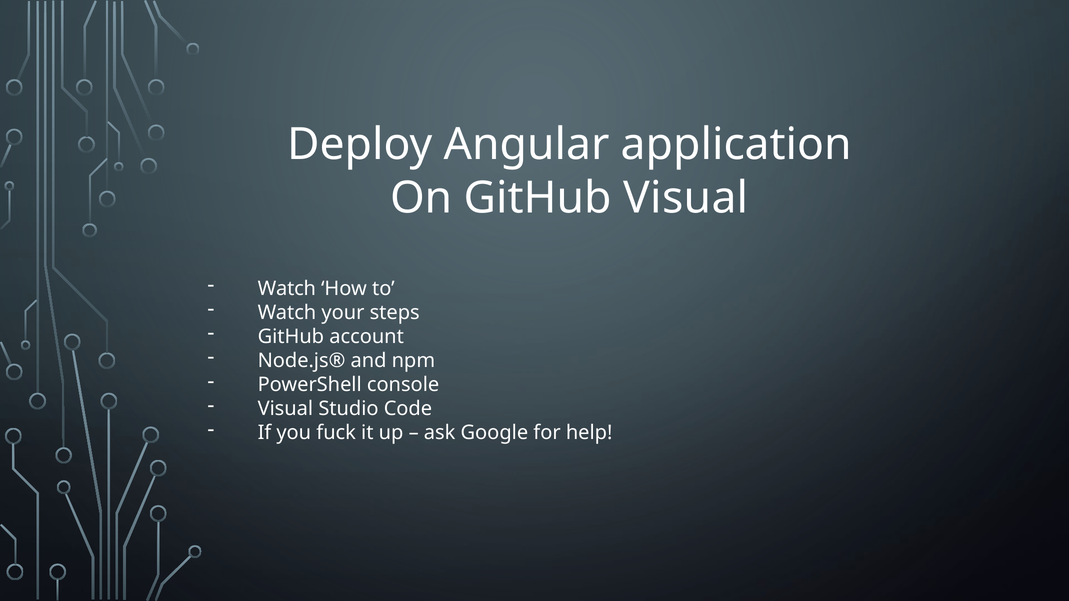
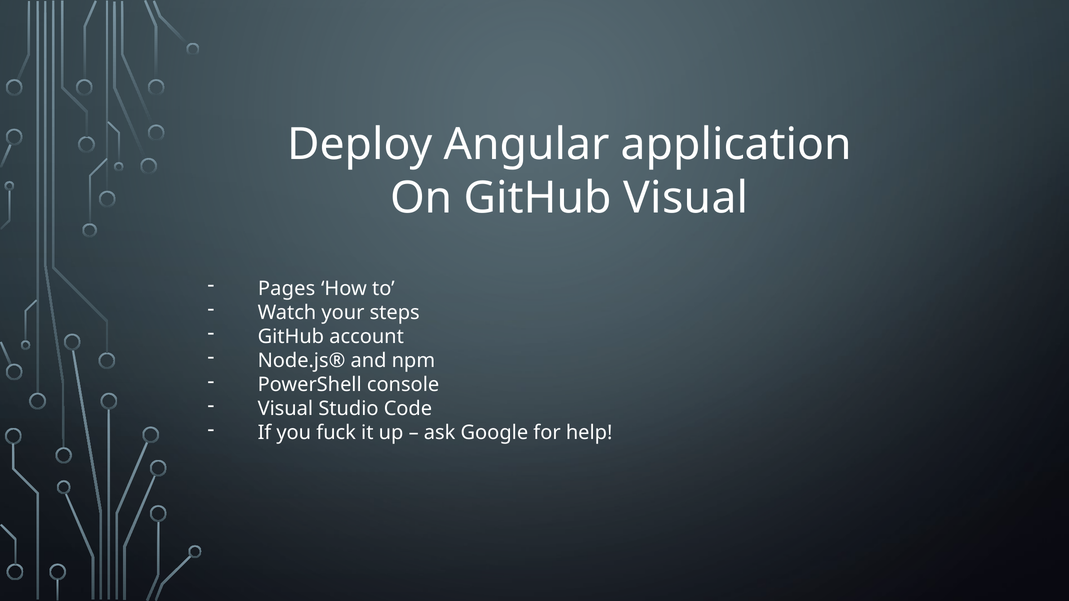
Watch at (287, 289): Watch -> Pages
